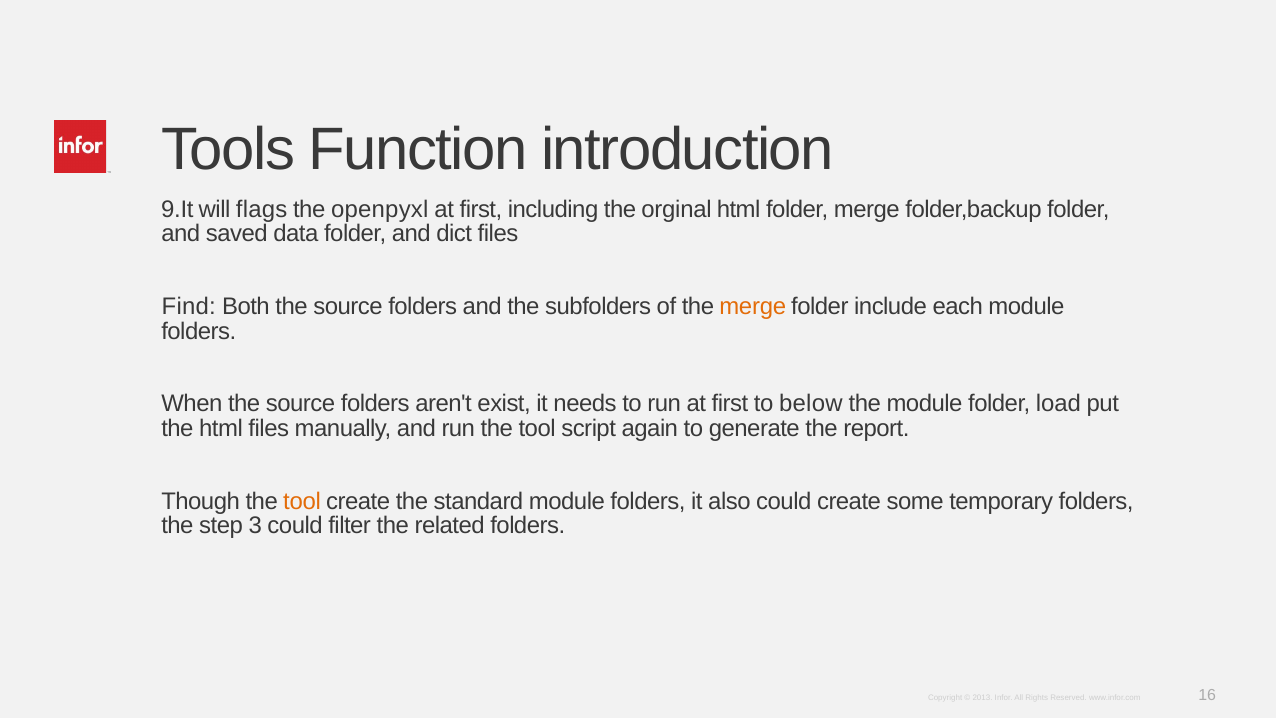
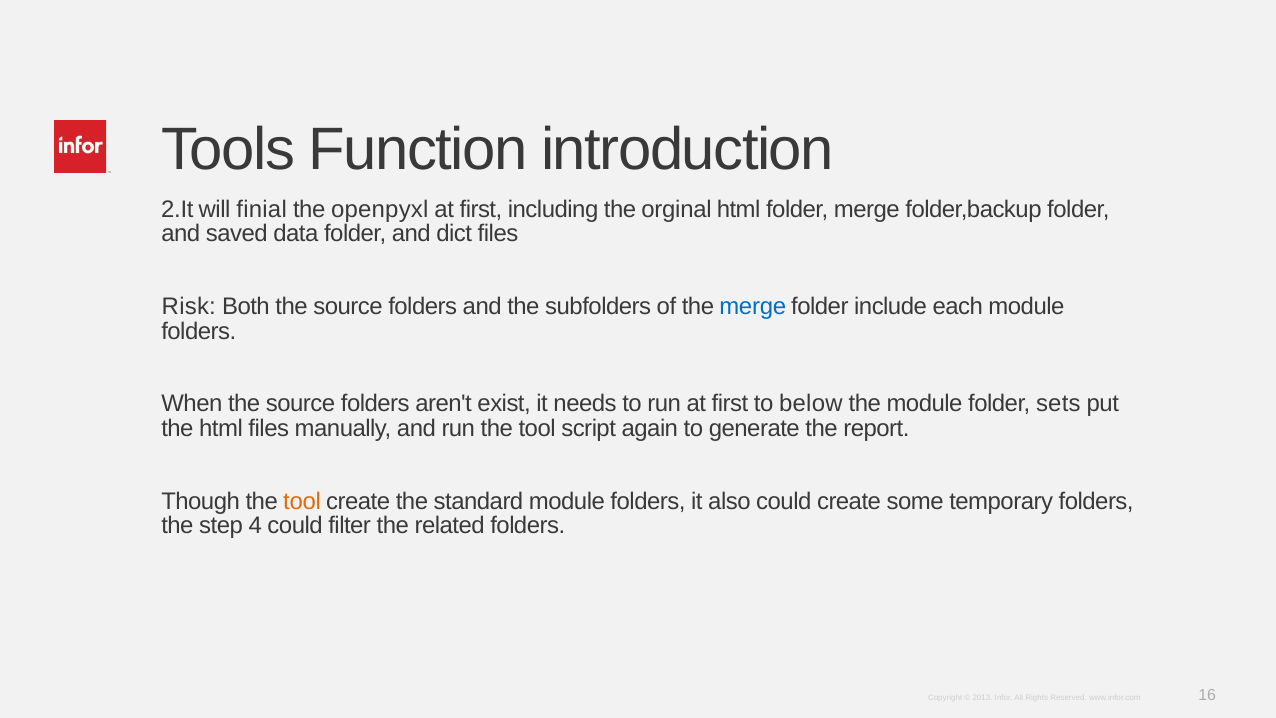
9.It: 9.It -> 2.It
flags: flags -> finial
Find: Find -> Risk
merge at (753, 307) colour: orange -> blue
load: load -> sets
3: 3 -> 4
